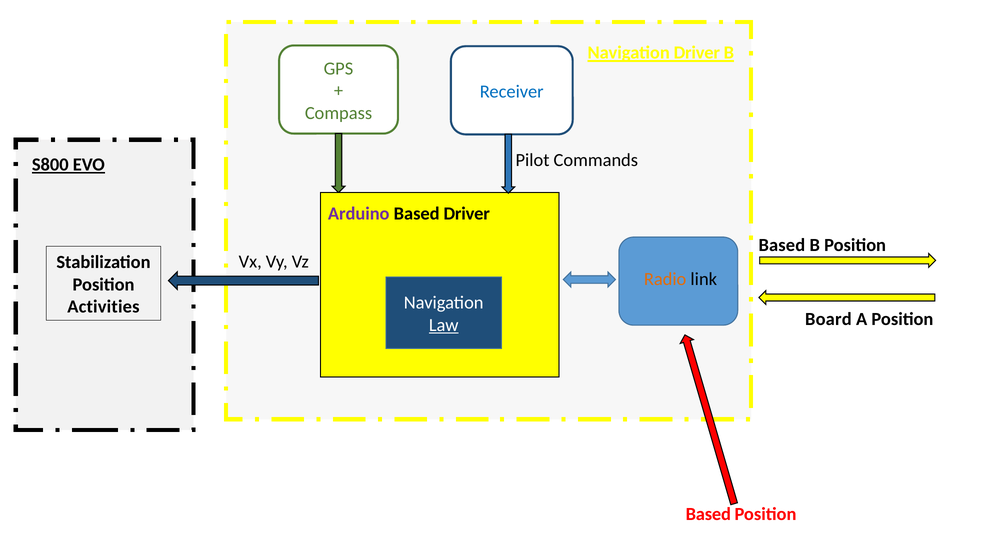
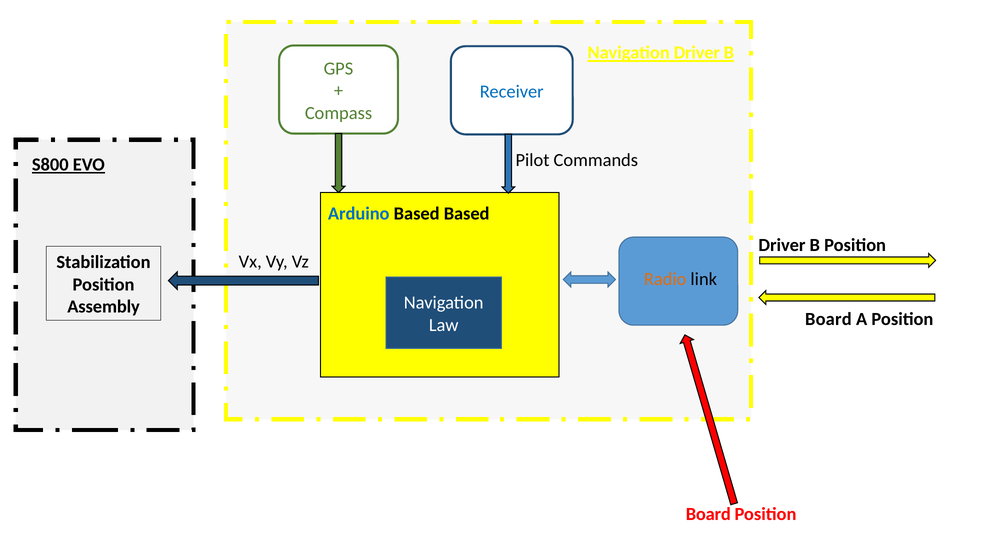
Arduino colour: purple -> blue
Based Driver: Driver -> Based
Based at (782, 245): Based -> Driver
Activities: Activities -> Assembly
Law underline: present -> none
Based at (708, 514): Based -> Board
